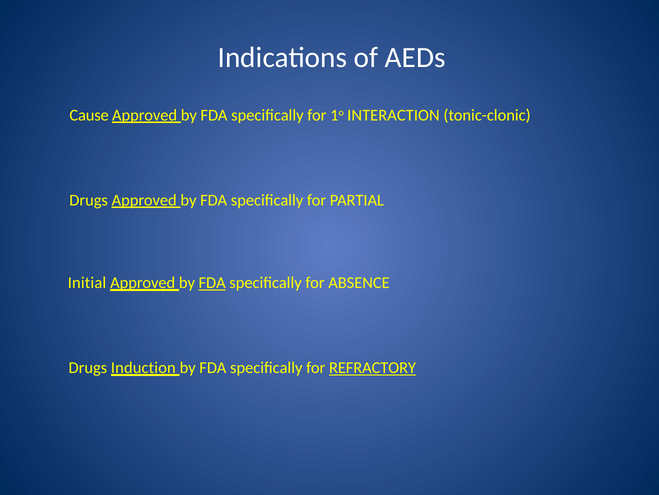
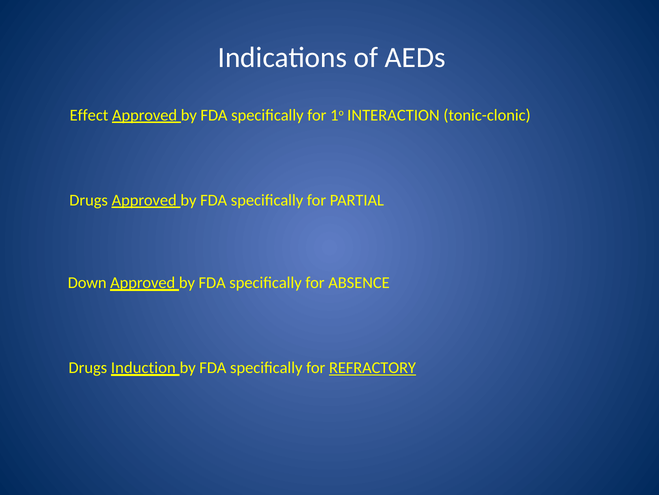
Cause: Cause -> Effect
Initial: Initial -> Down
FDA at (212, 282) underline: present -> none
